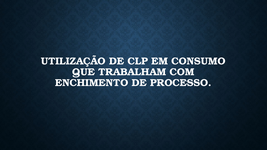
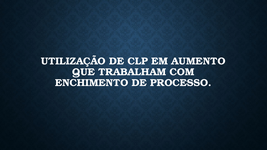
CONSUMO: CONSUMO -> AUMENTO
